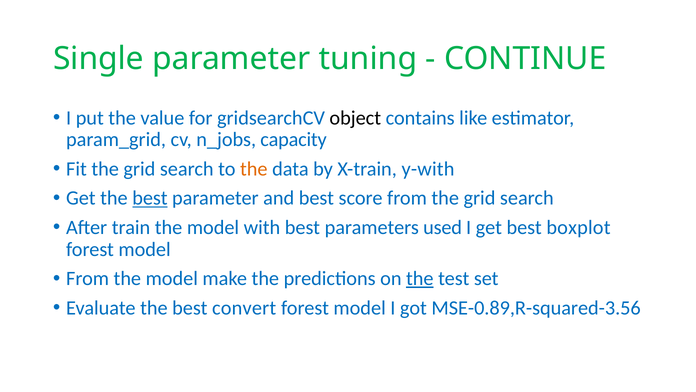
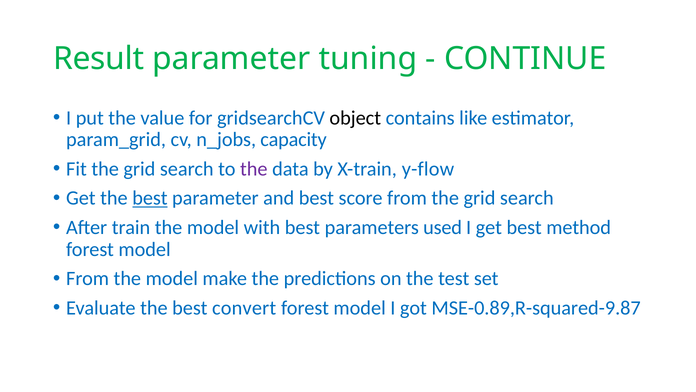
Single: Single -> Result
the at (254, 169) colour: orange -> purple
y-with: y-with -> y-flow
boxplot: boxplot -> method
the at (420, 278) underline: present -> none
MSE-0.89,R-squared-3.56: MSE-0.89,R-squared-3.56 -> MSE-0.89,R-squared-9.87
